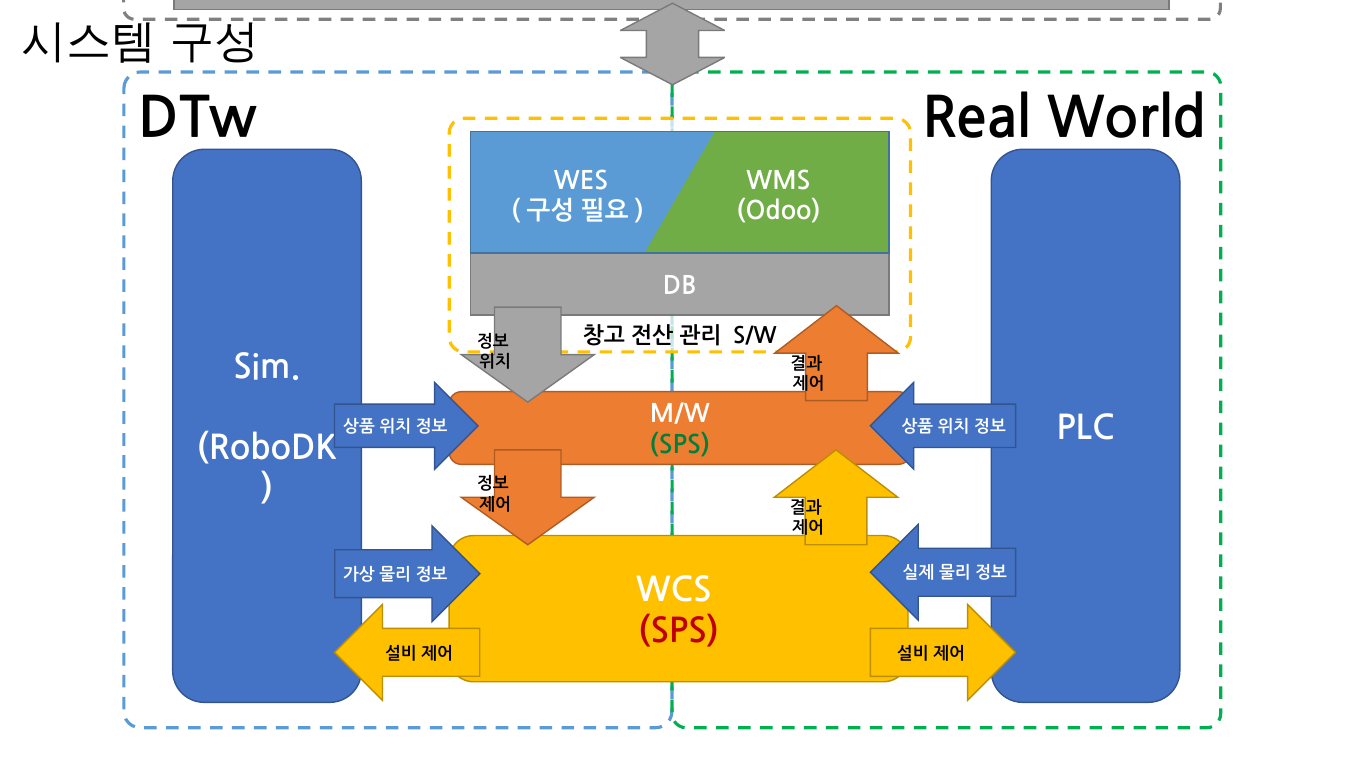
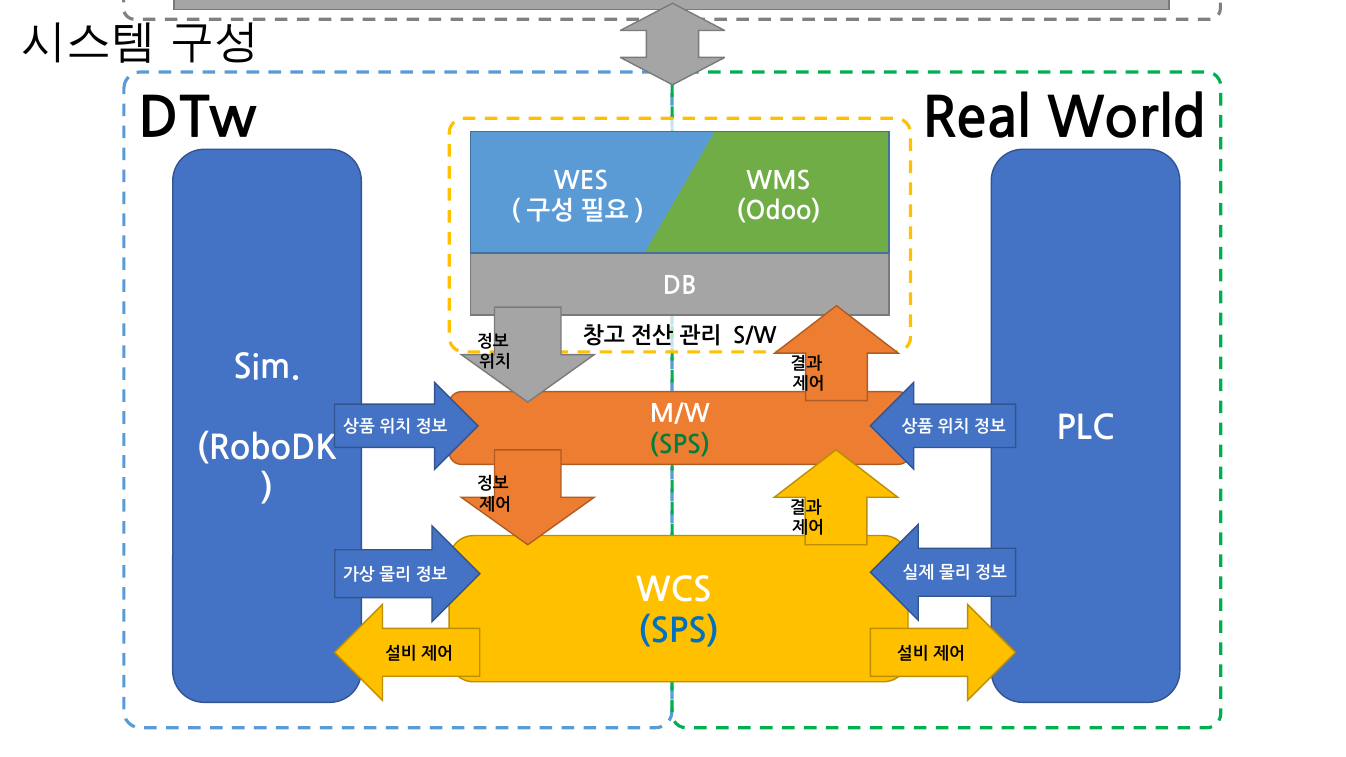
SPS at (679, 631) colour: red -> blue
